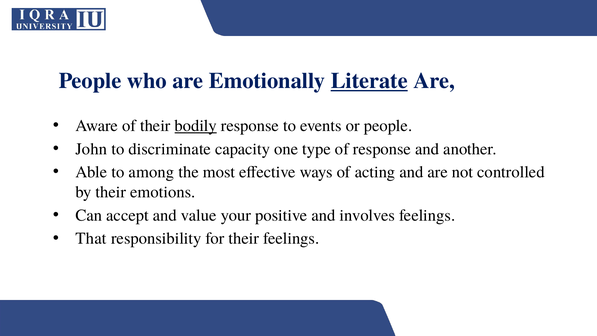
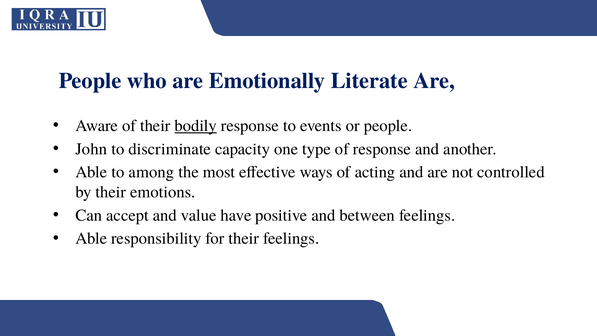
Literate underline: present -> none
your: your -> have
involves: involves -> between
That at (91, 238): That -> Able
